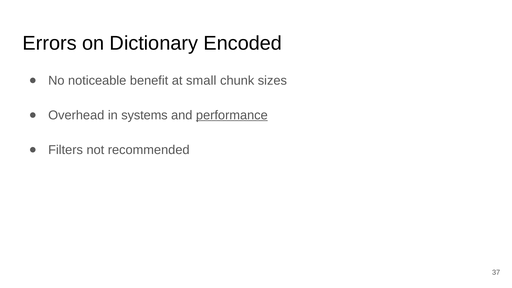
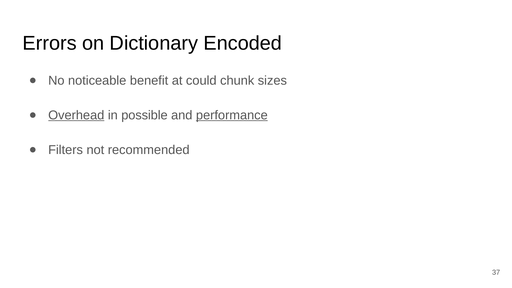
small: small -> could
Overhead underline: none -> present
systems: systems -> possible
